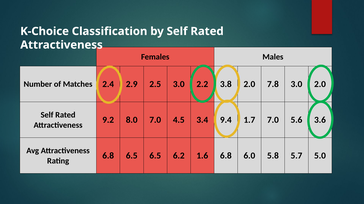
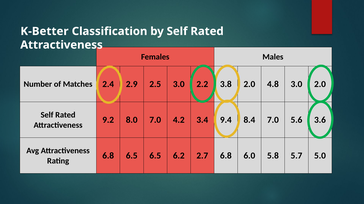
K-Choice: K-Choice -> K-Better
7.8: 7.8 -> 4.8
4.5: 4.5 -> 4.2
1.7: 1.7 -> 8.4
1.6: 1.6 -> 2.7
